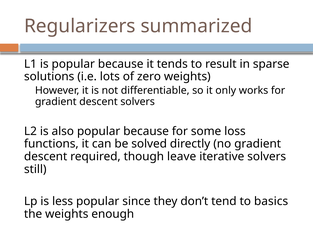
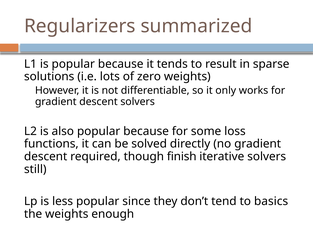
leave: leave -> finish
